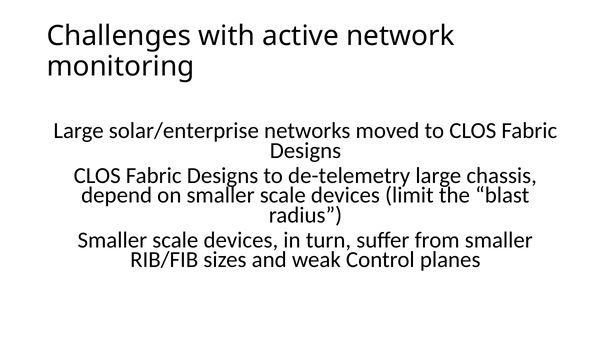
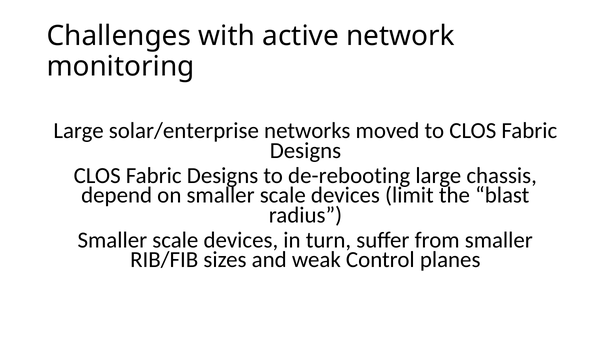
de-telemetry: de-telemetry -> de-rebooting
